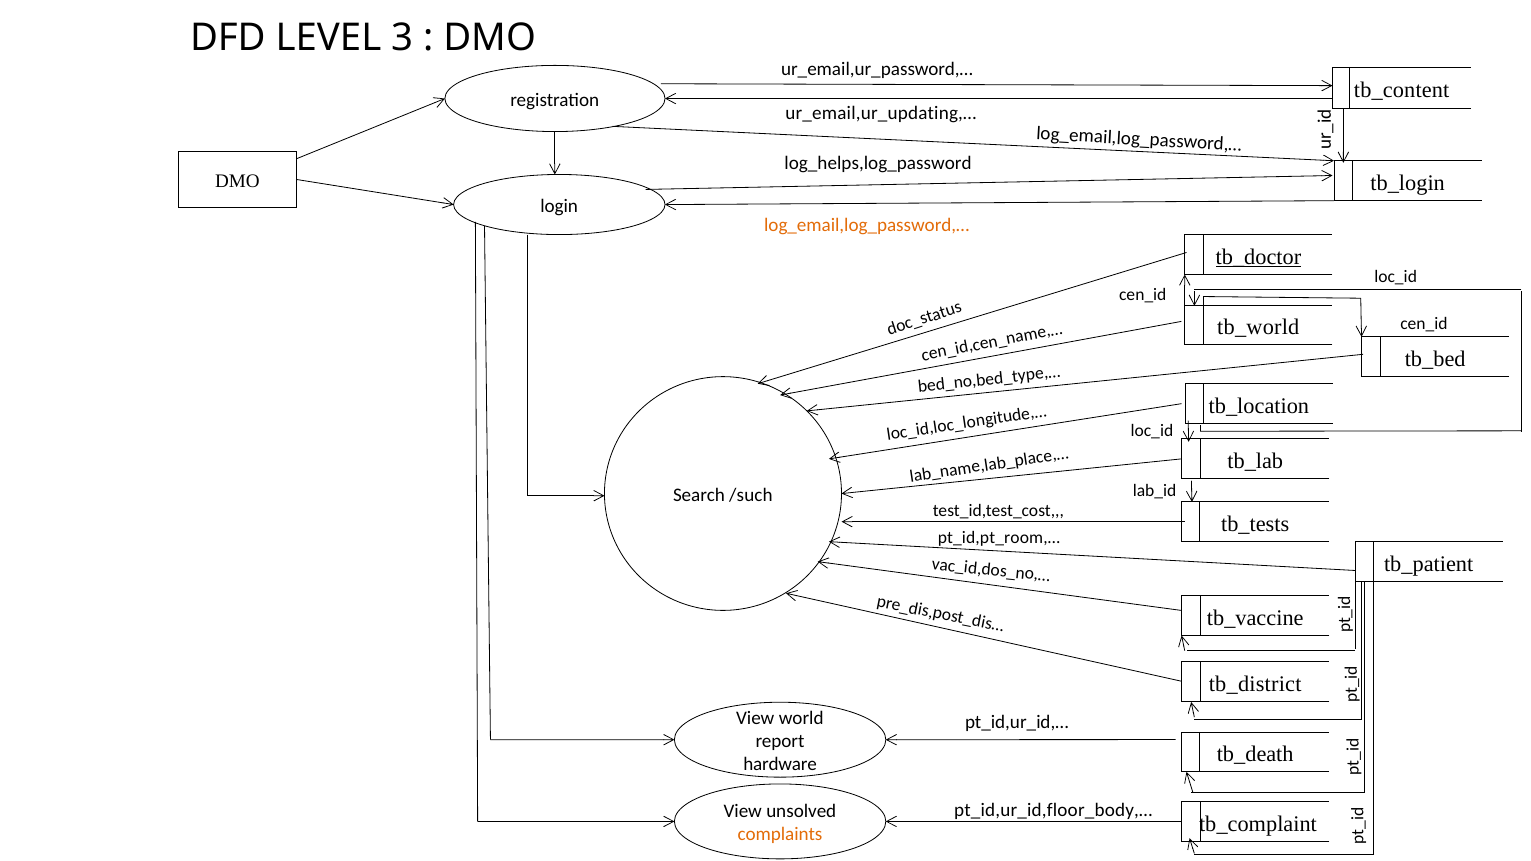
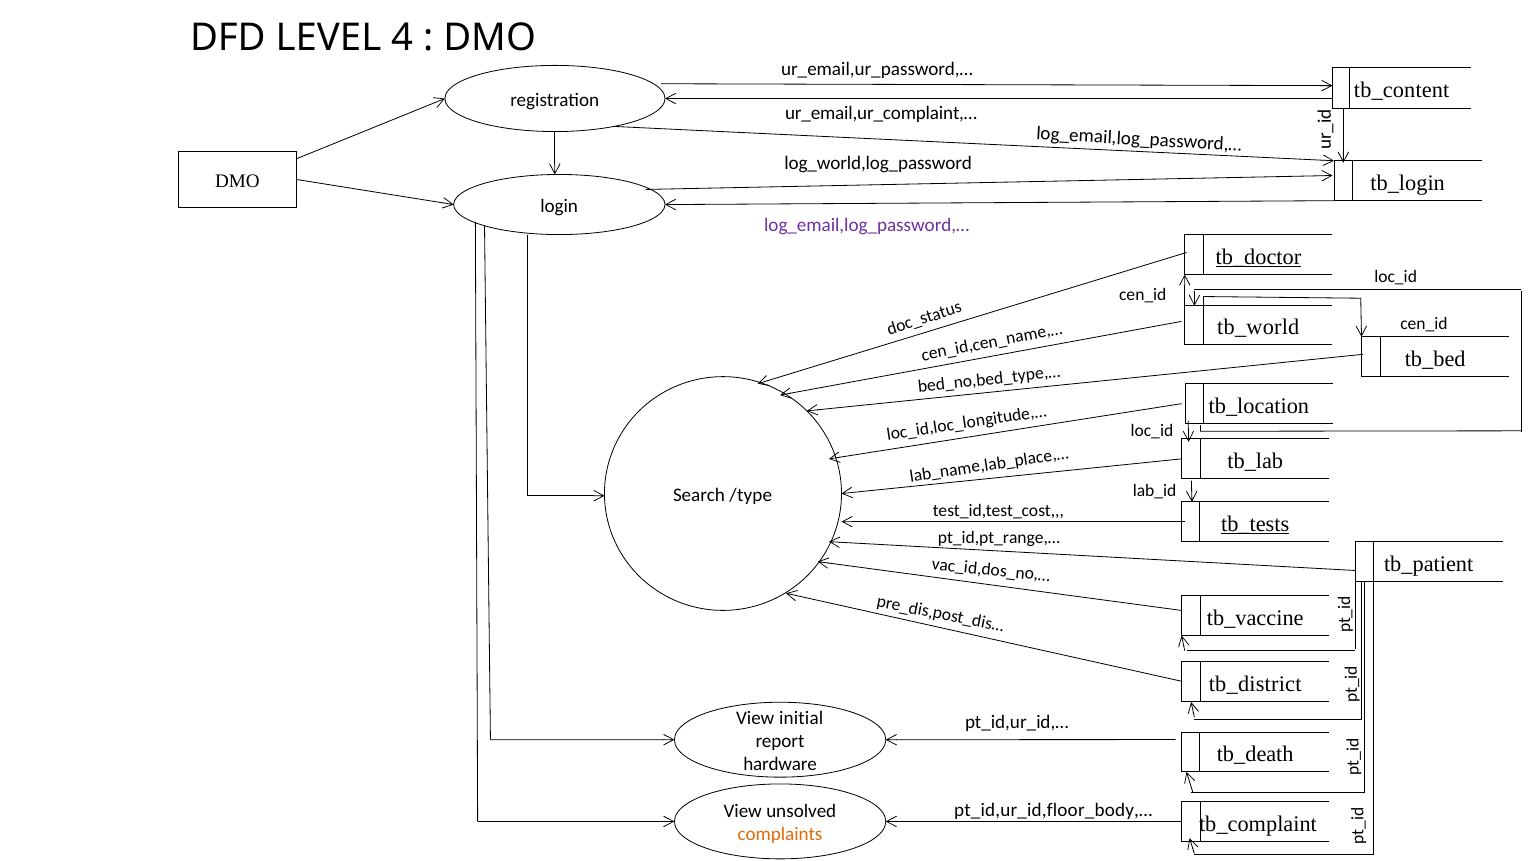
3: 3 -> 4
ur_email,ur_updating,…: ur_email,ur_updating,… -> ur_email,ur_complaint,…
log_helps,log_password: log_helps,log_password -> log_world,log_password
log_email,log_password,… at (867, 225) colour: orange -> purple
/such: /such -> /type
tb_tests underline: none -> present
pt_id,pt_room,…: pt_id,pt_room,… -> pt_id,pt_range,…
world: world -> initial
